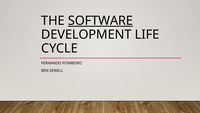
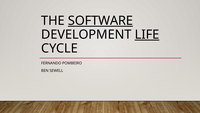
LIFE underline: none -> present
